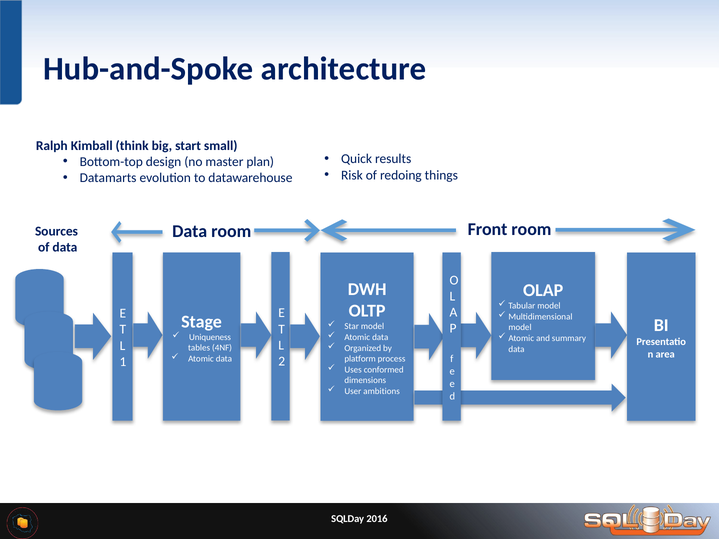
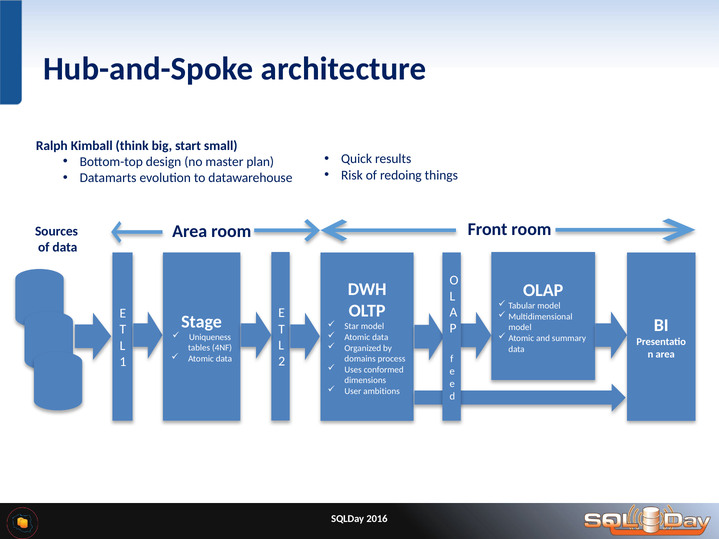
Data at (190, 231): Data -> Area
platform: platform -> domains
